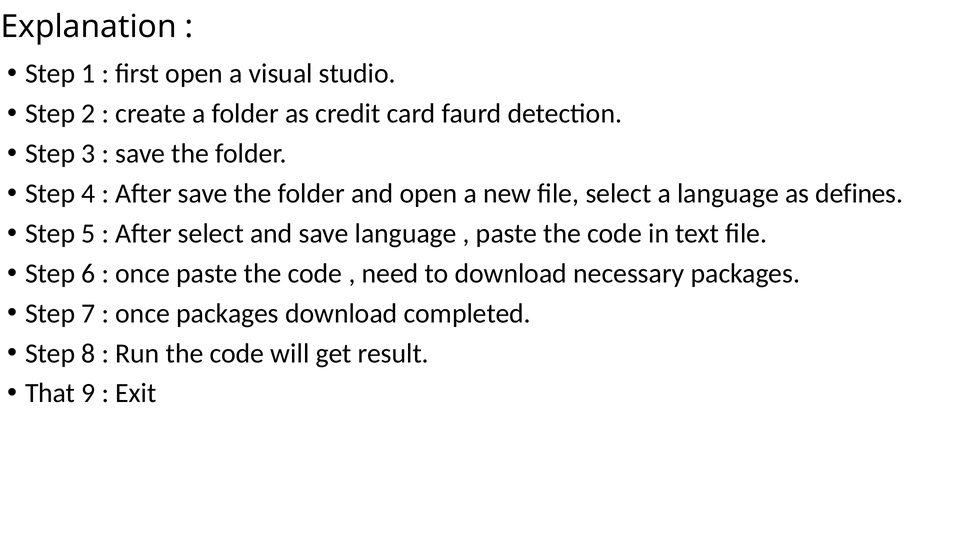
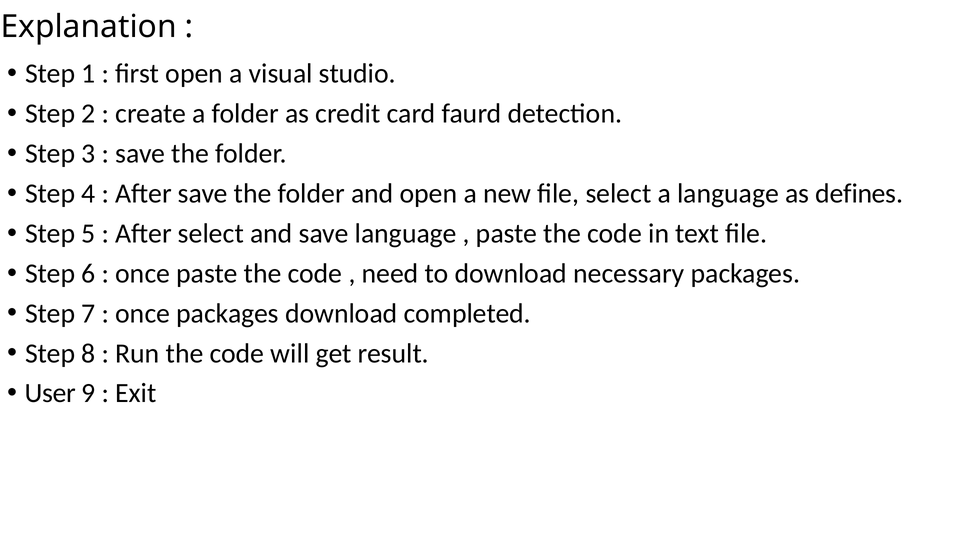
That: That -> User
